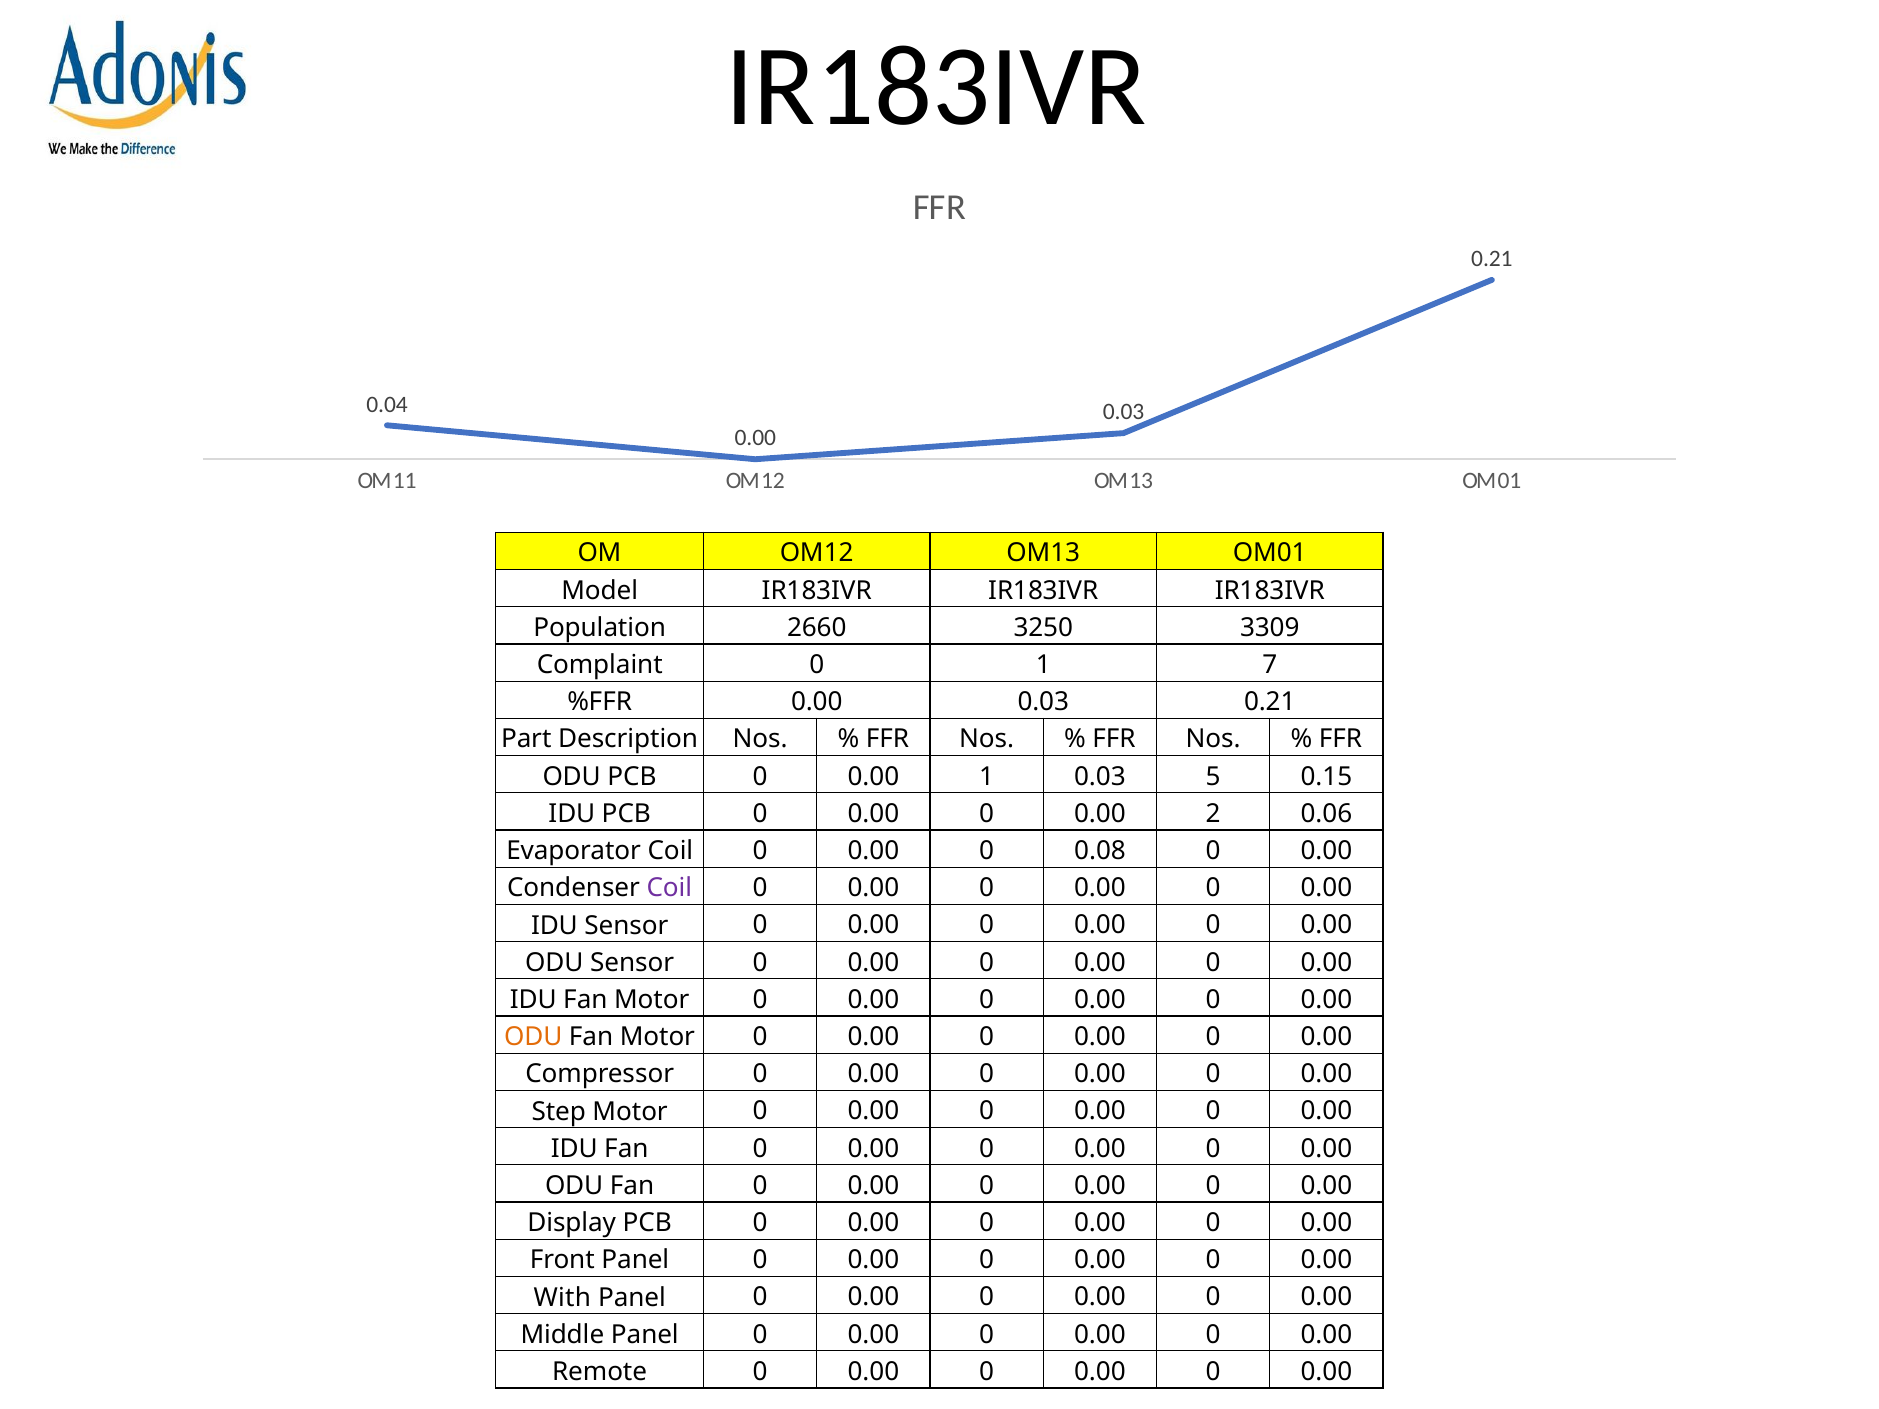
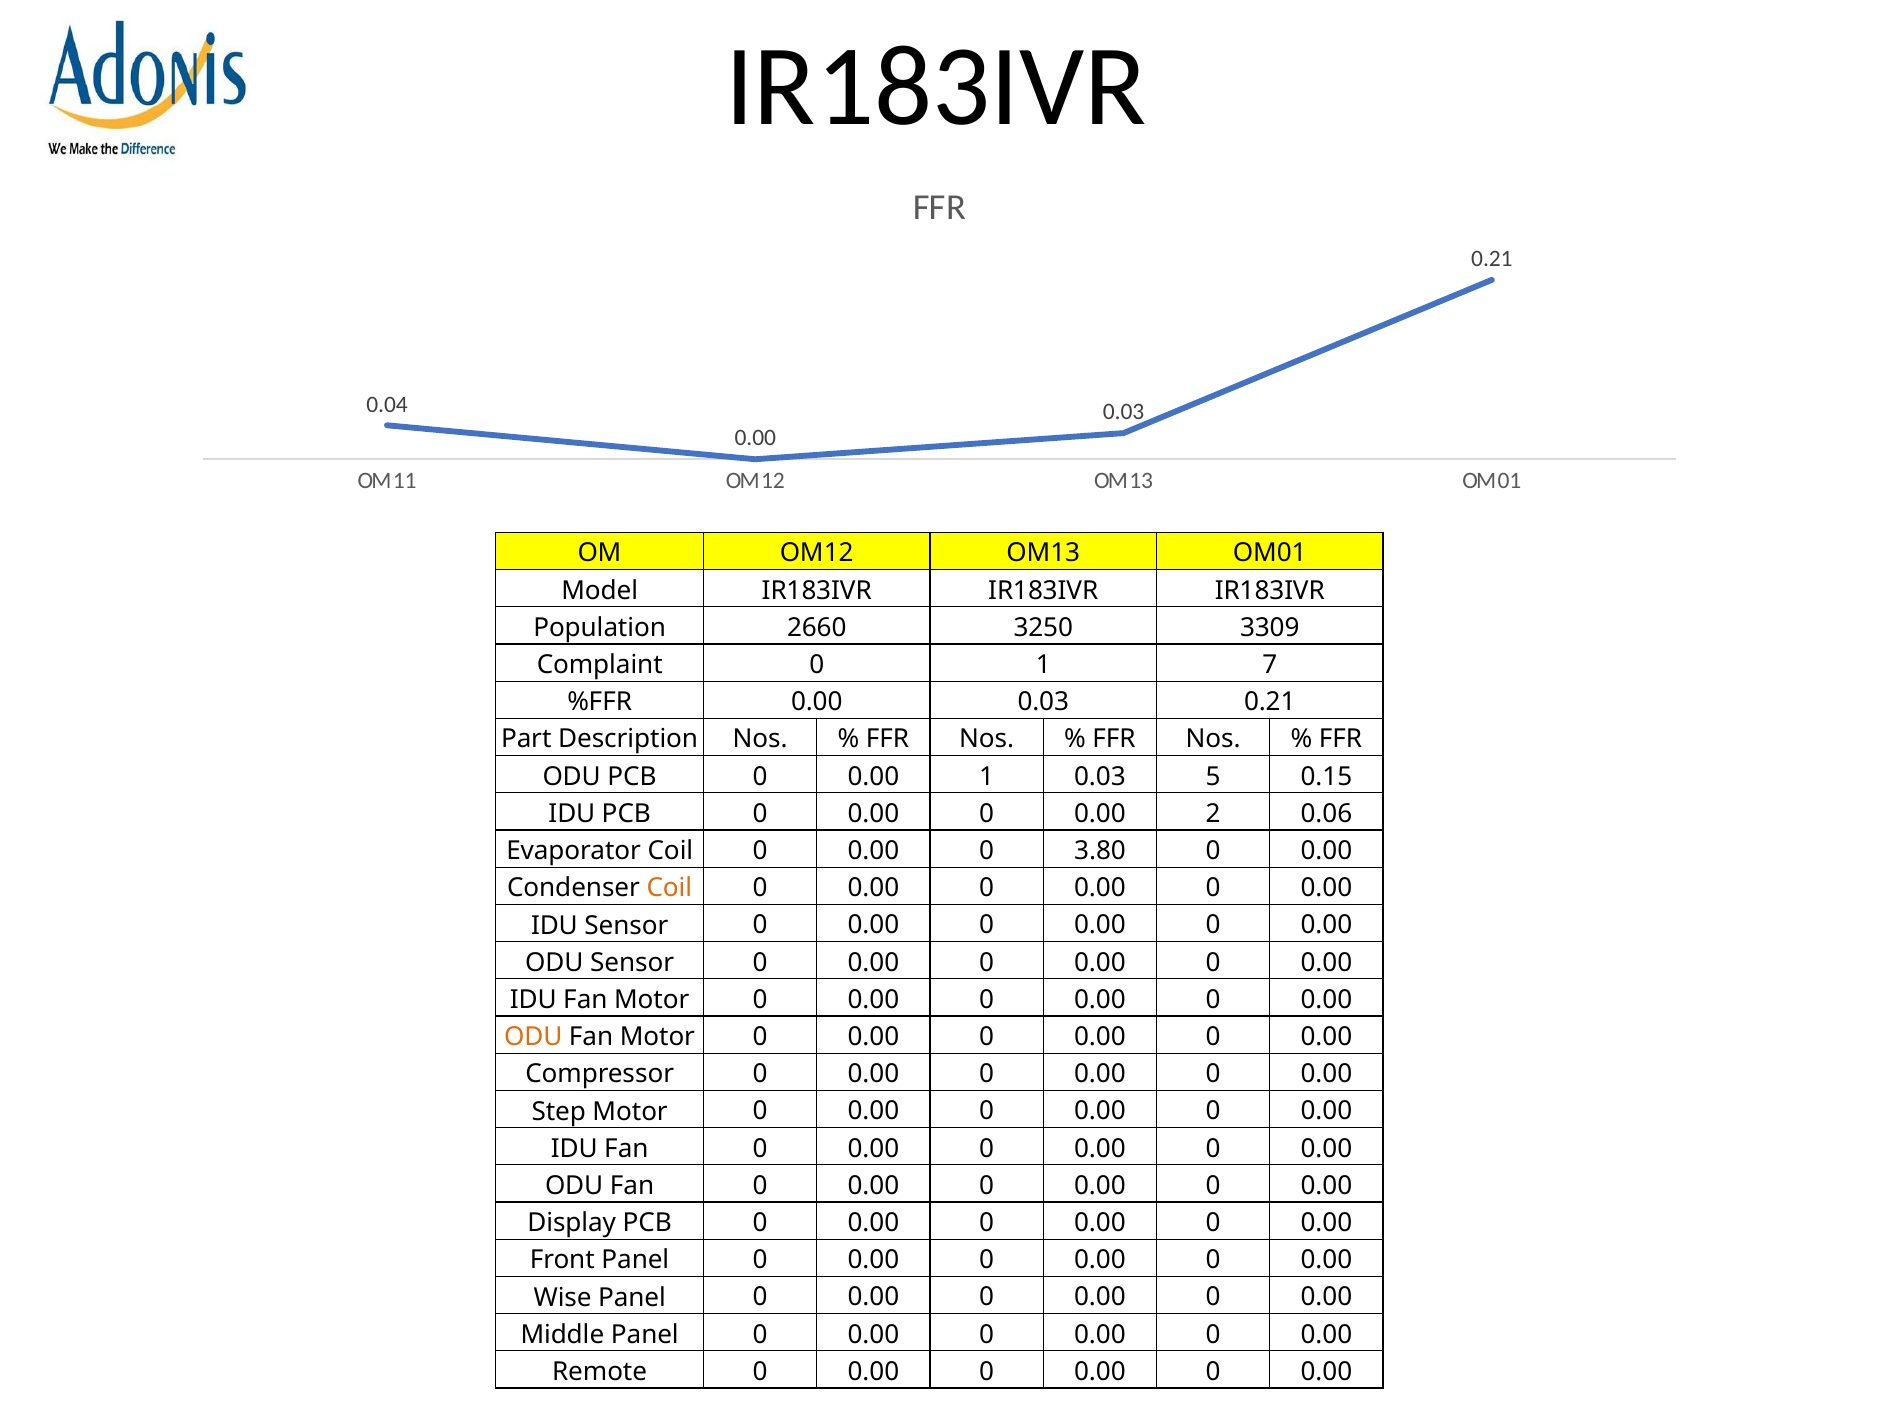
0.08: 0.08 -> 3.80
Coil at (669, 888) colour: purple -> orange
With: With -> Wise
